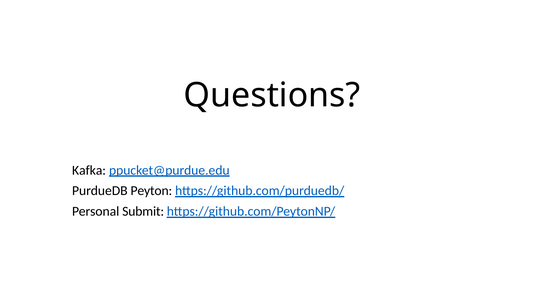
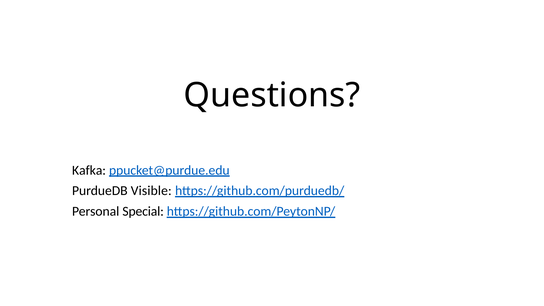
Peyton: Peyton -> Visible
Submit: Submit -> Special
